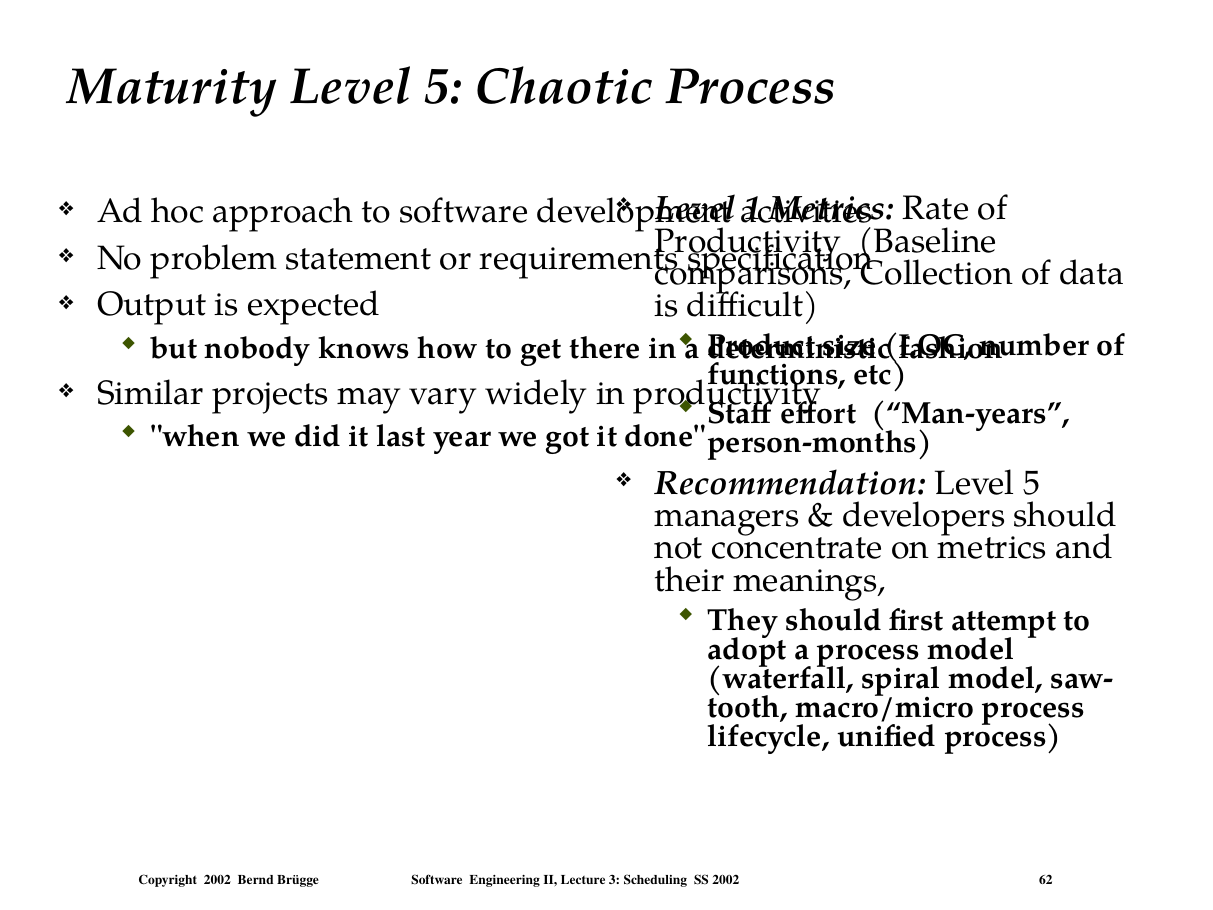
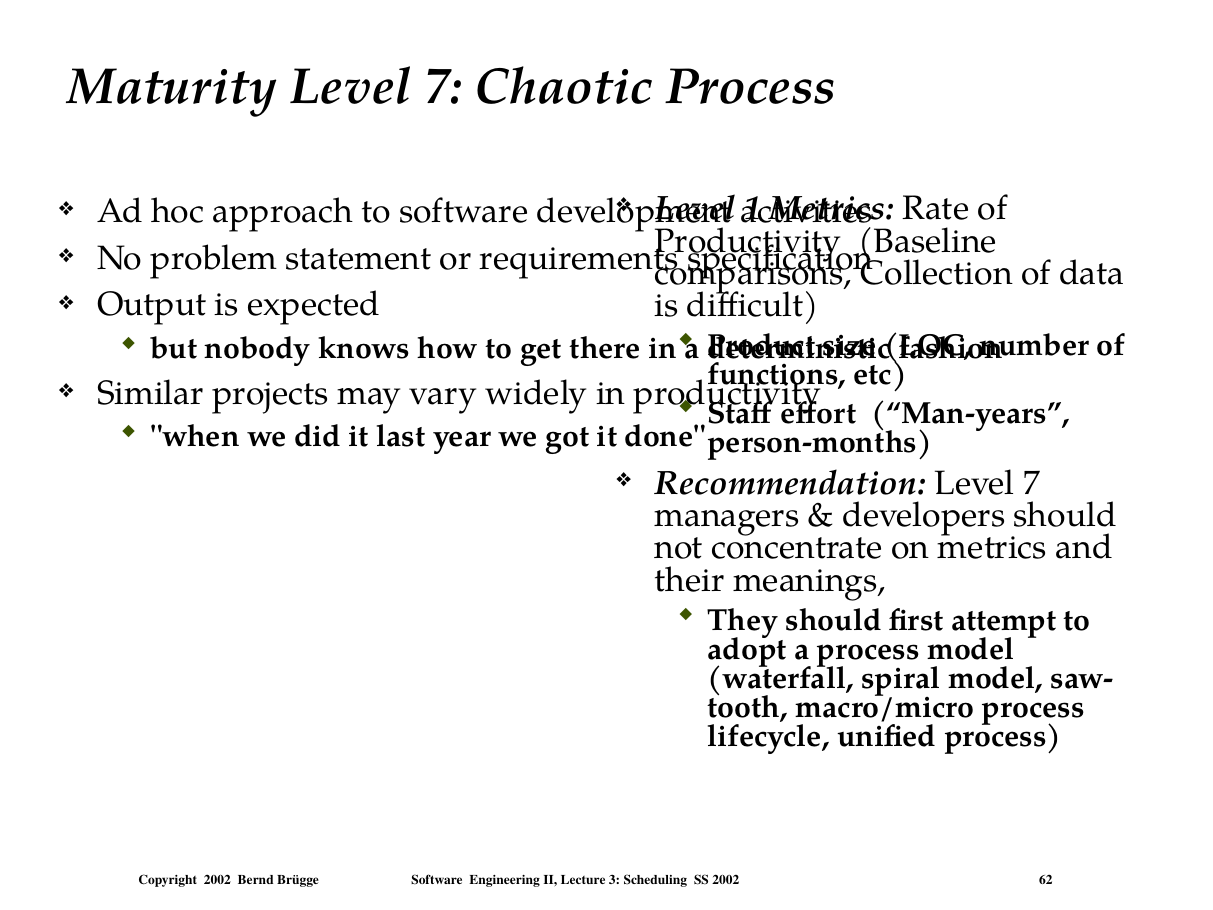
Maturity Level 5: 5 -> 7
Recommendation Level 5: 5 -> 7
